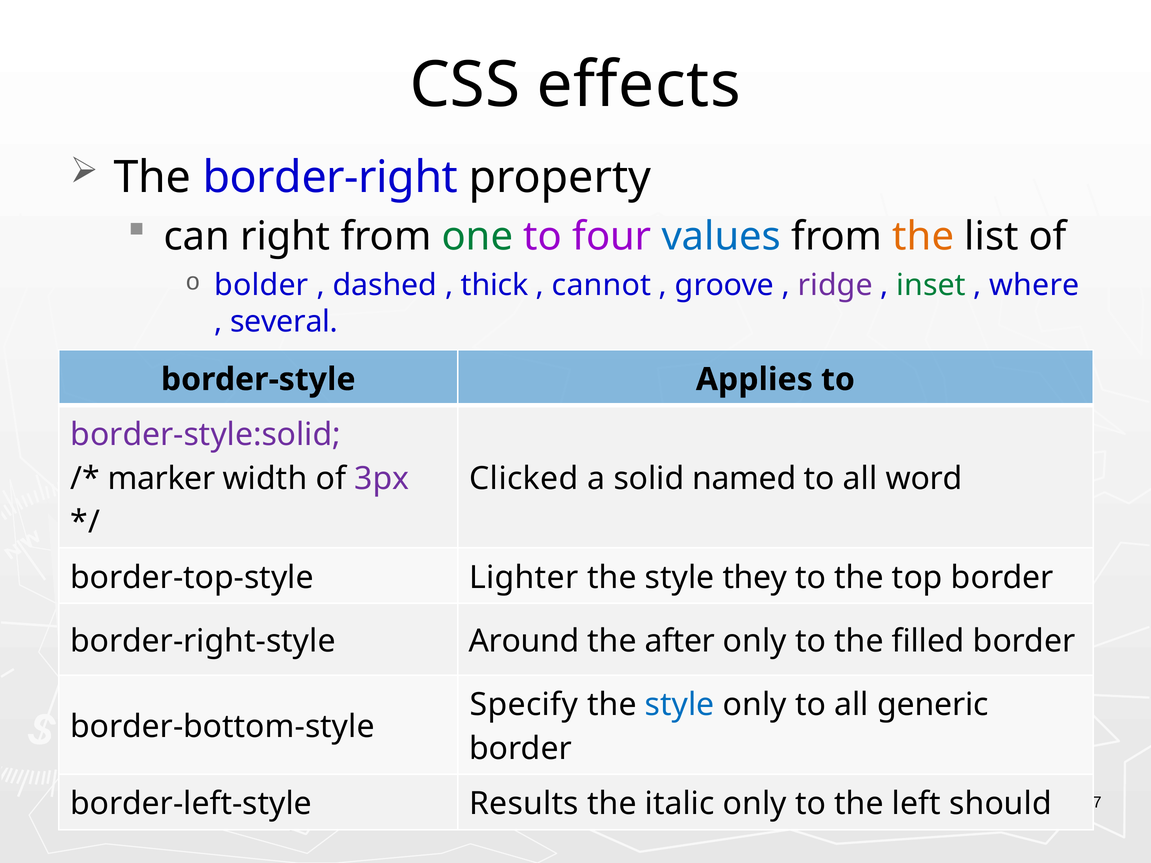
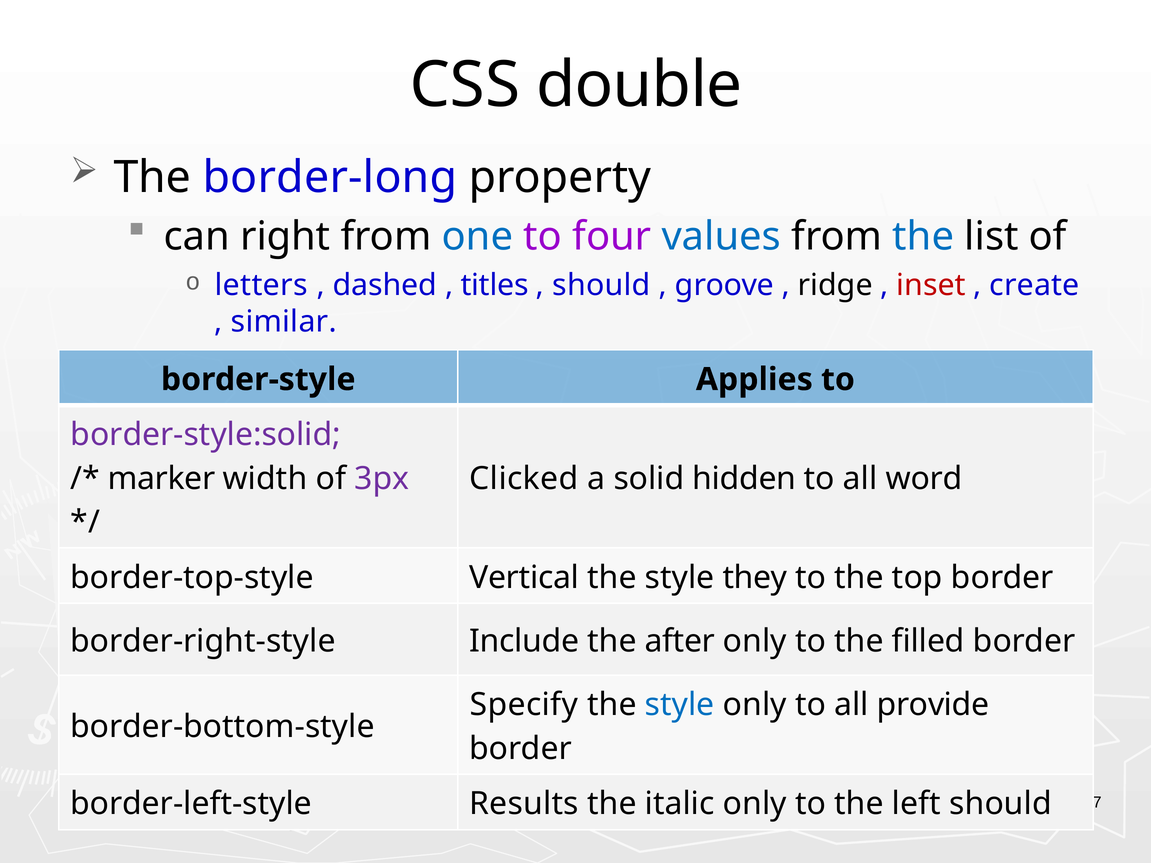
effects: effects -> double
border-right: border-right -> border-long
one colour: green -> blue
the at (923, 237) colour: orange -> blue
bolder: bolder -> letters
thick: thick -> titles
cannot at (602, 285): cannot -> should
ridge colour: purple -> black
inset colour: green -> red
where: where -> create
several: several -> similar
named: named -> hidden
Lighter: Lighter -> Vertical
Around: Around -> Include
generic: generic -> provide
